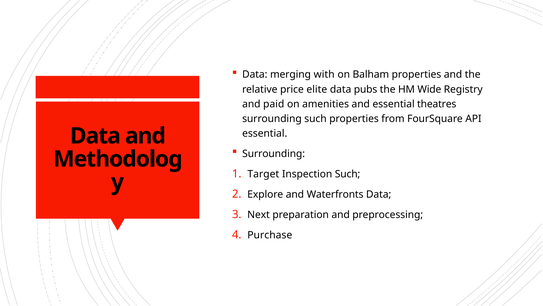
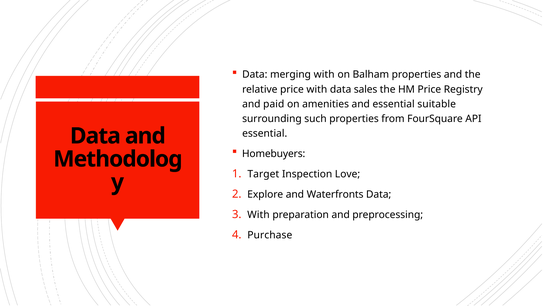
price elite: elite -> with
pubs: pubs -> sales
HM Wide: Wide -> Price
theatres: theatres -> suitable
Surrounding at (274, 153): Surrounding -> Homebuyers
Inspection Such: Such -> Love
Next at (259, 214): Next -> With
